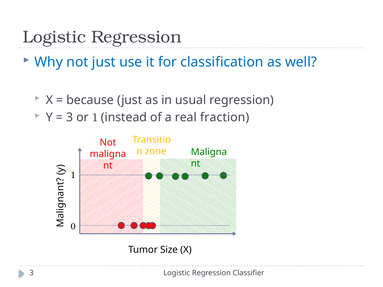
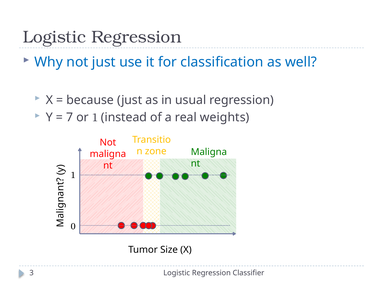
3 at (70, 117): 3 -> 7
fraction: fraction -> weights
